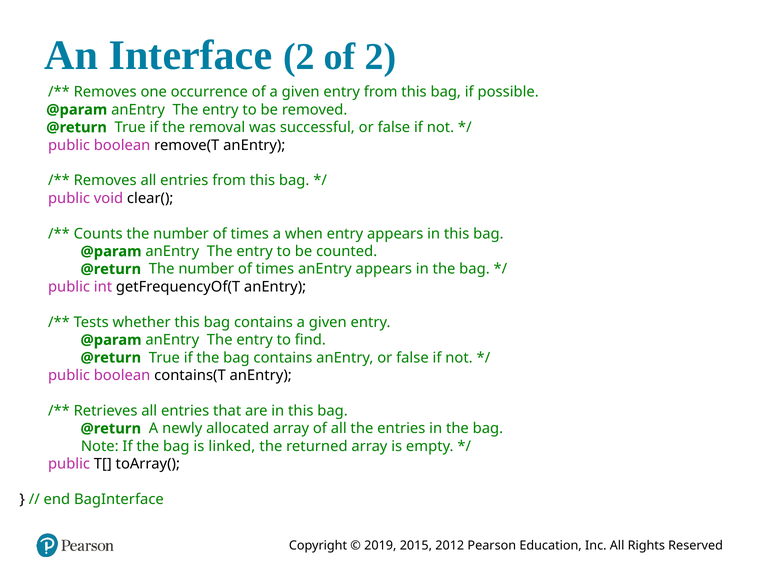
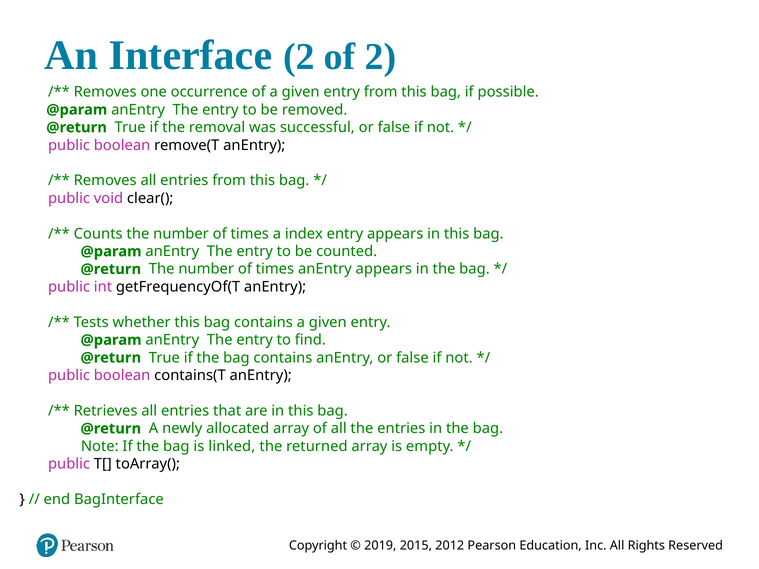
when: when -> index
